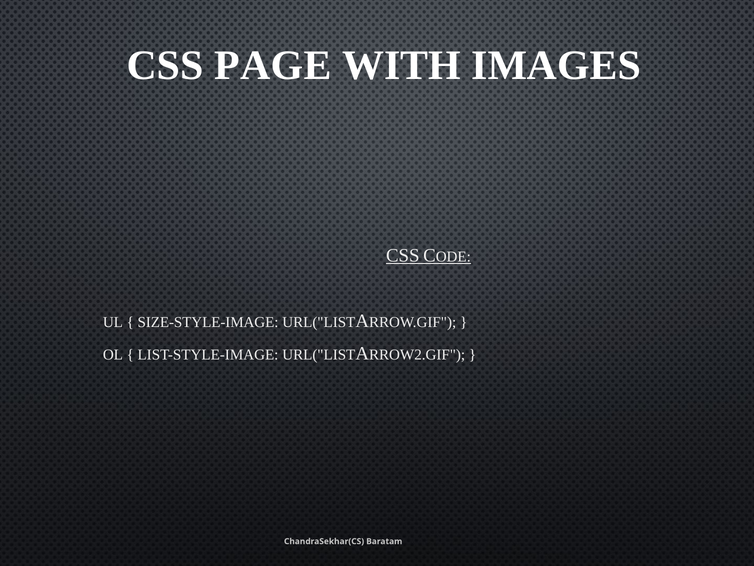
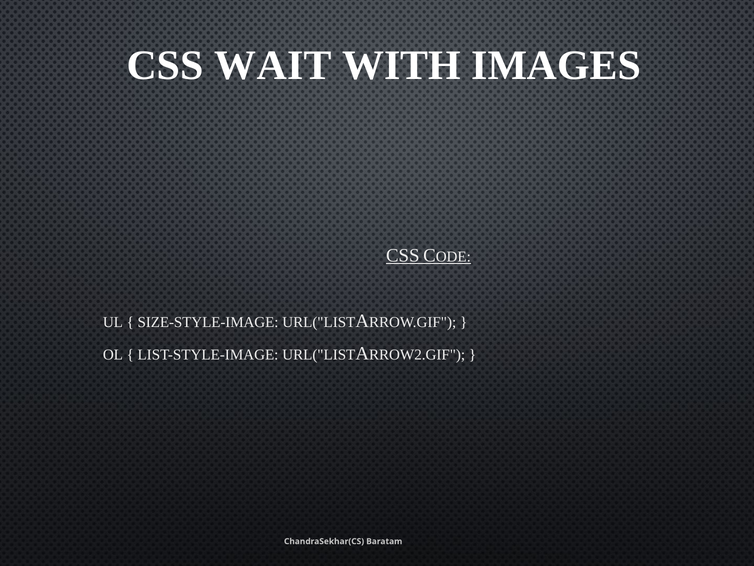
PAGE: PAGE -> WAIT
